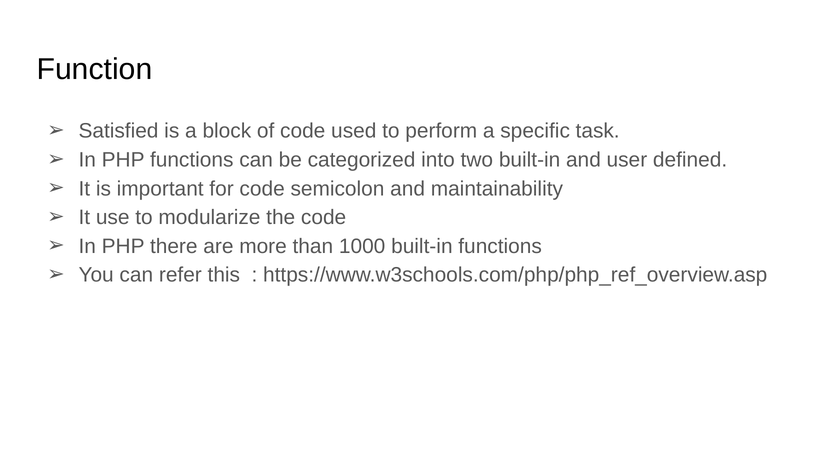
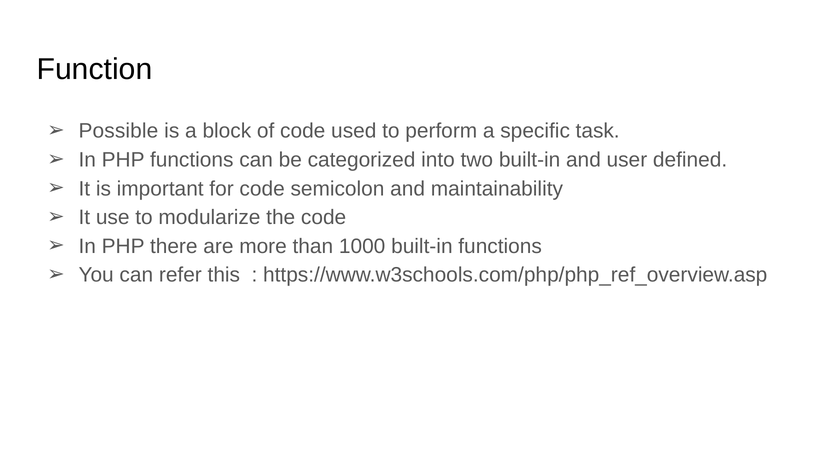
Satisfied: Satisfied -> Possible
